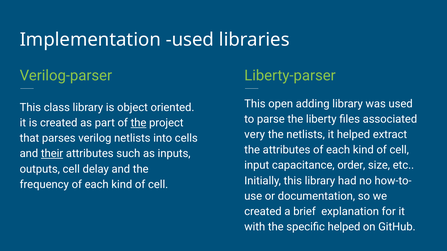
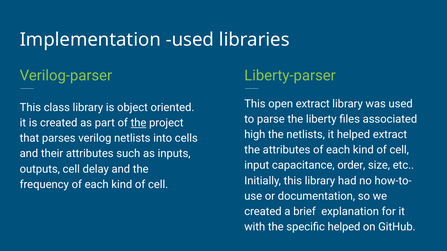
open adding: adding -> extract
very: very -> high
their underline: present -> none
